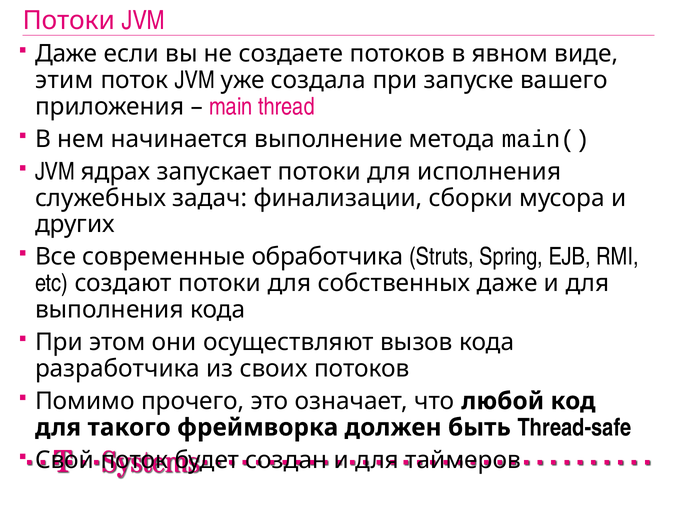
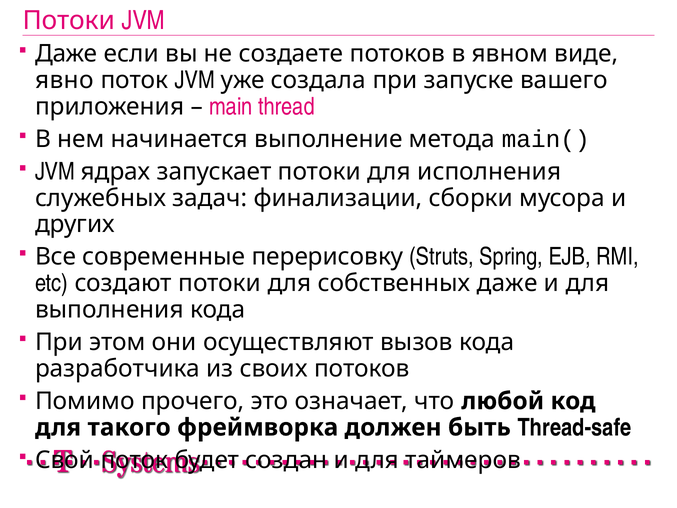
этим: этим -> явно
обработчика: обработчика -> перерисовку
